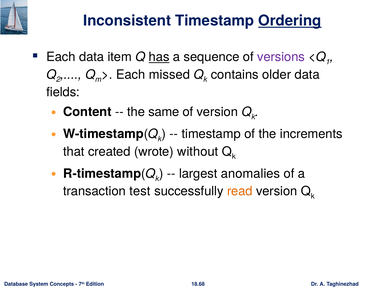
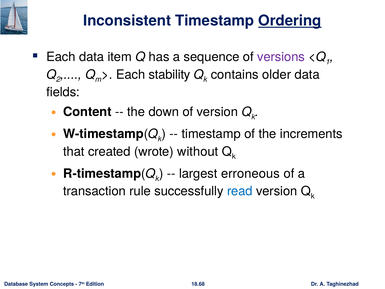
has underline: present -> none
missed: missed -> stability
same: same -> down
anomalies: anomalies -> erroneous
test: test -> rule
read colour: orange -> blue
